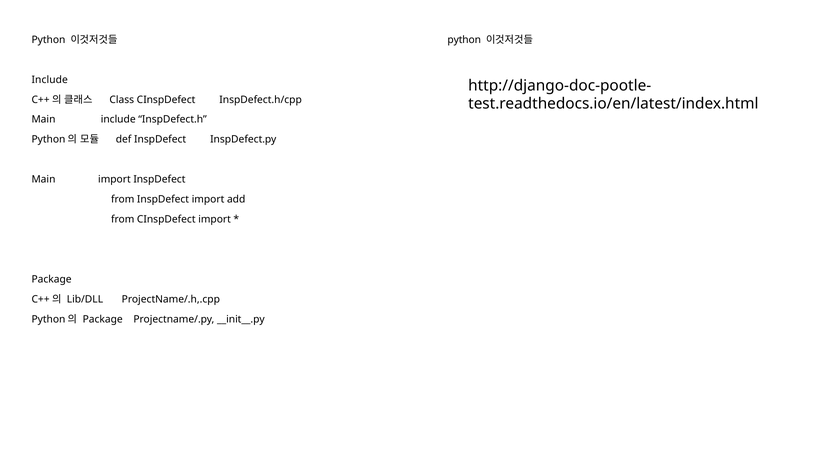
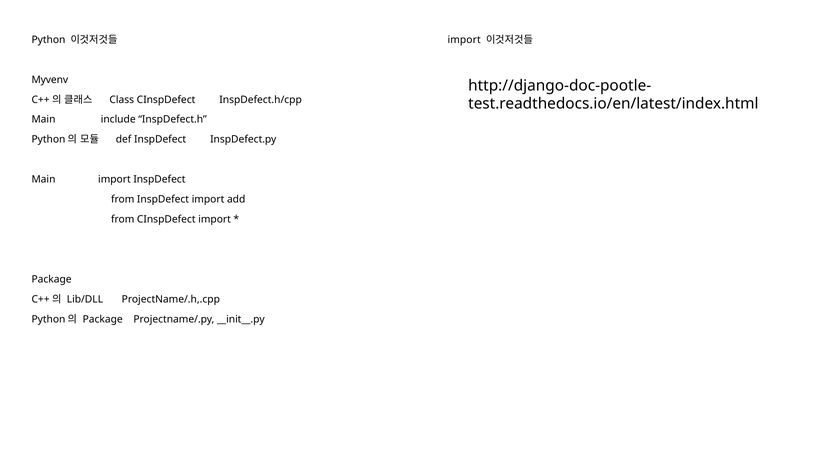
python at (464, 40): python -> import
Include at (50, 80): Include -> Myvenv
